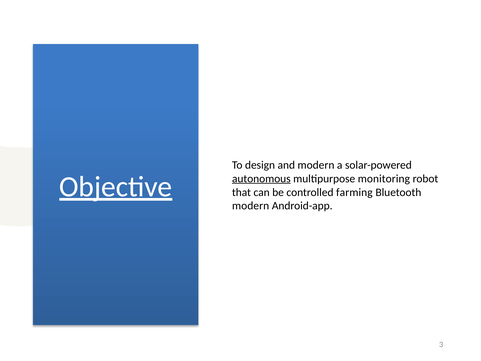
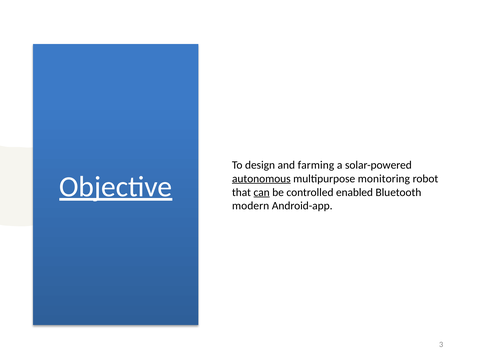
and modern: modern -> farming
can underline: none -> present
farming: farming -> enabled
